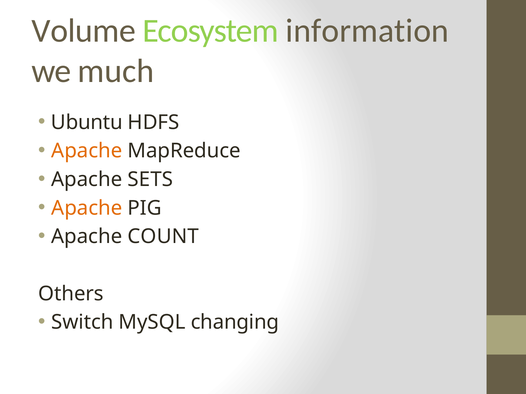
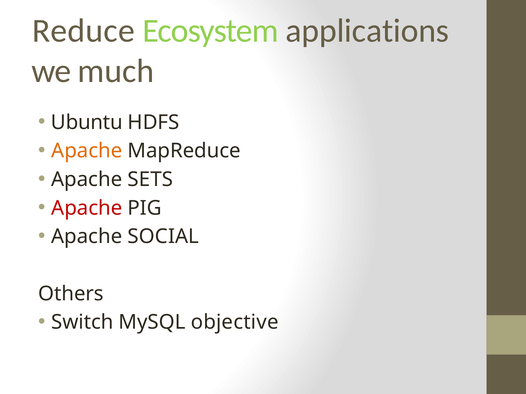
Volume: Volume -> Reduce
information: information -> applications
Apache at (87, 208) colour: orange -> red
COUNT: COUNT -> SOCIAL
changing: changing -> objective
